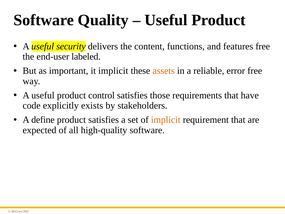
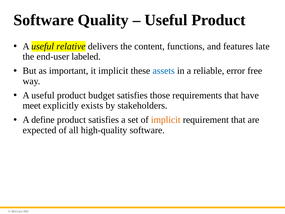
security: security -> relative
features free: free -> late
assets colour: orange -> blue
control: control -> budget
code: code -> meet
